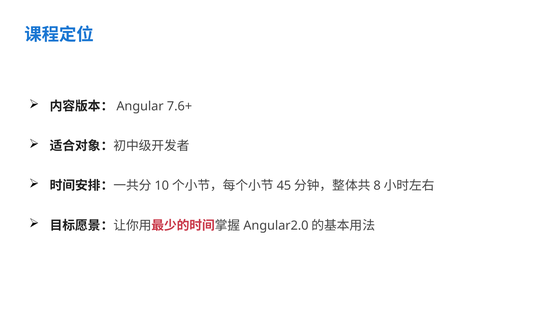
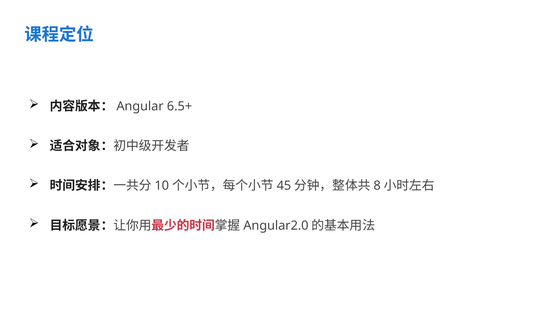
7.6+: 7.6+ -> 6.5+
